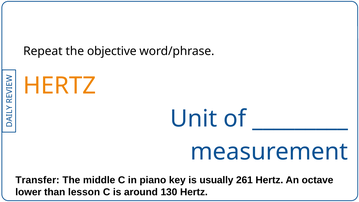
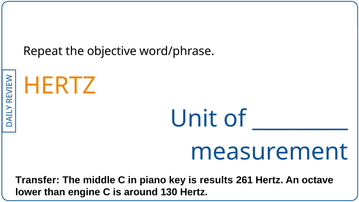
usually: usually -> results
lesson: lesson -> engine
